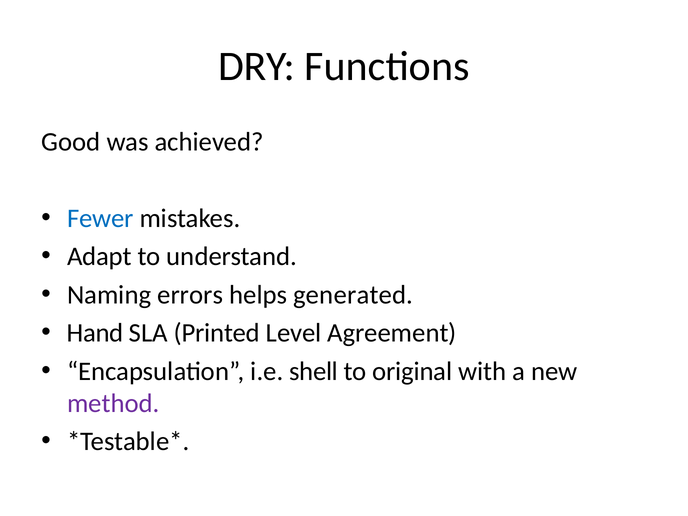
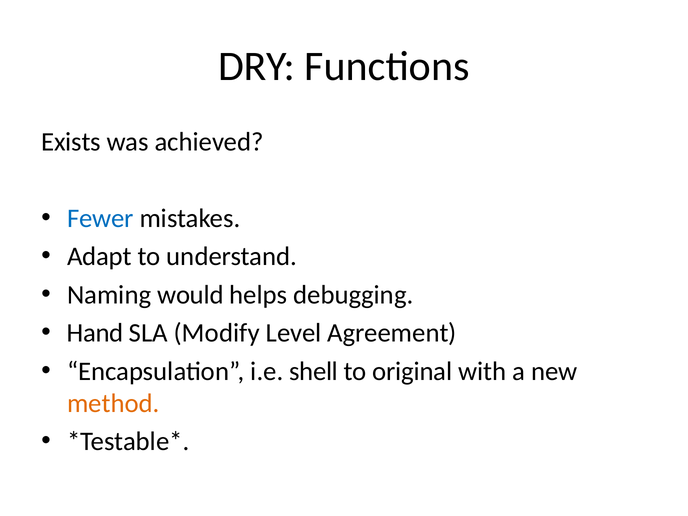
Good: Good -> Exists
errors: errors -> would
generated: generated -> debugging
Printed: Printed -> Modify
method colour: purple -> orange
